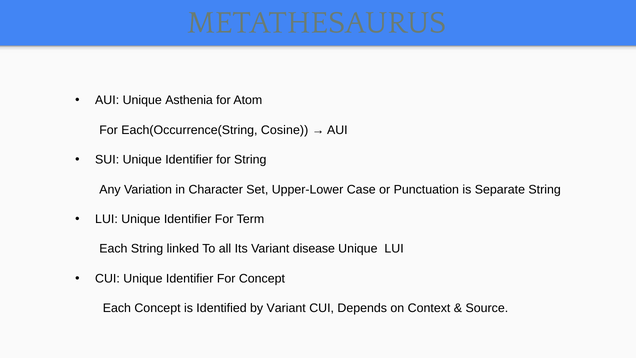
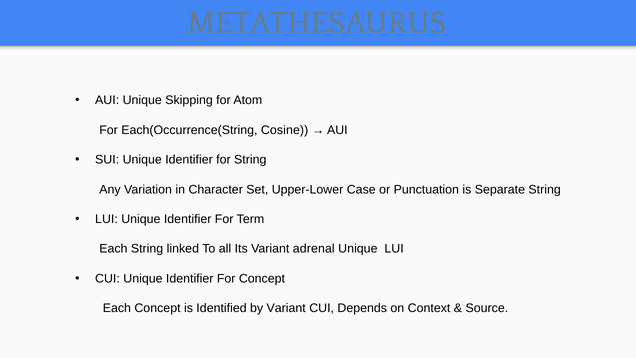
Asthenia: Asthenia -> Skipping
disease: disease -> adrenal
